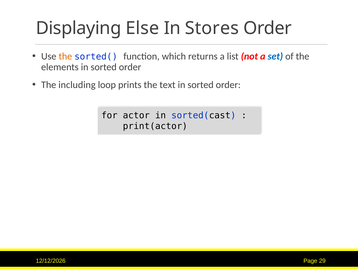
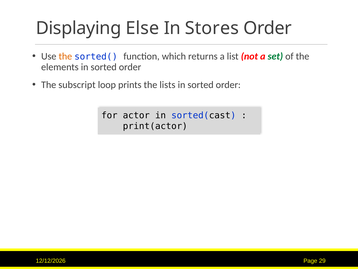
set colour: blue -> green
including: including -> subscript
text: text -> lists
